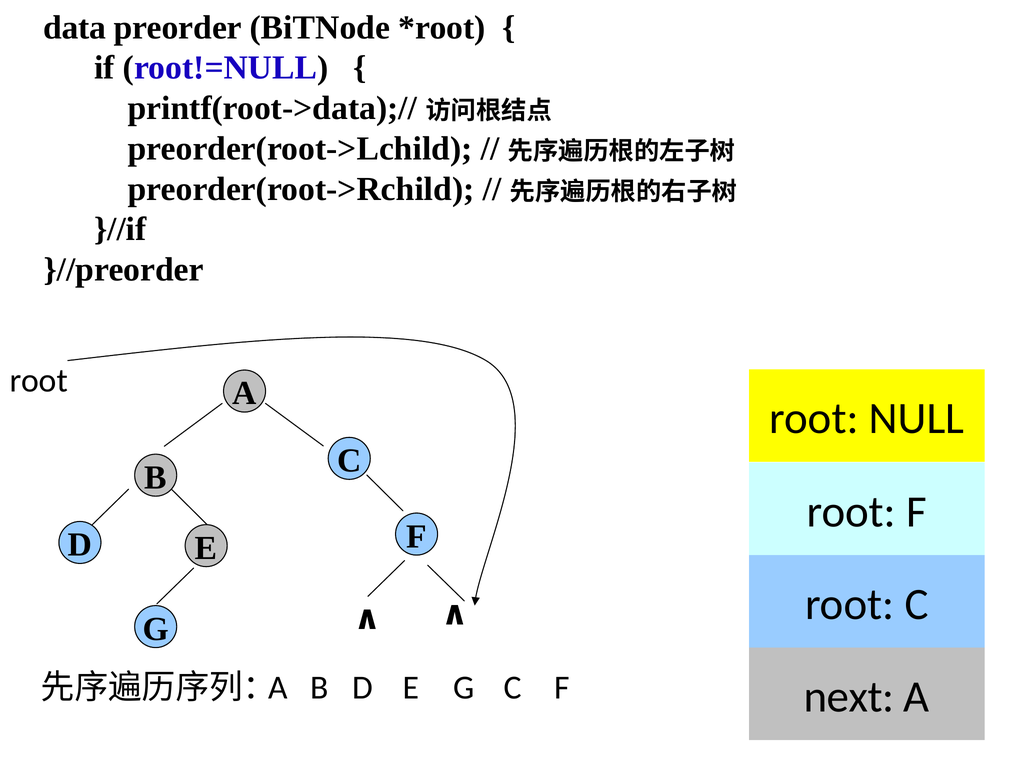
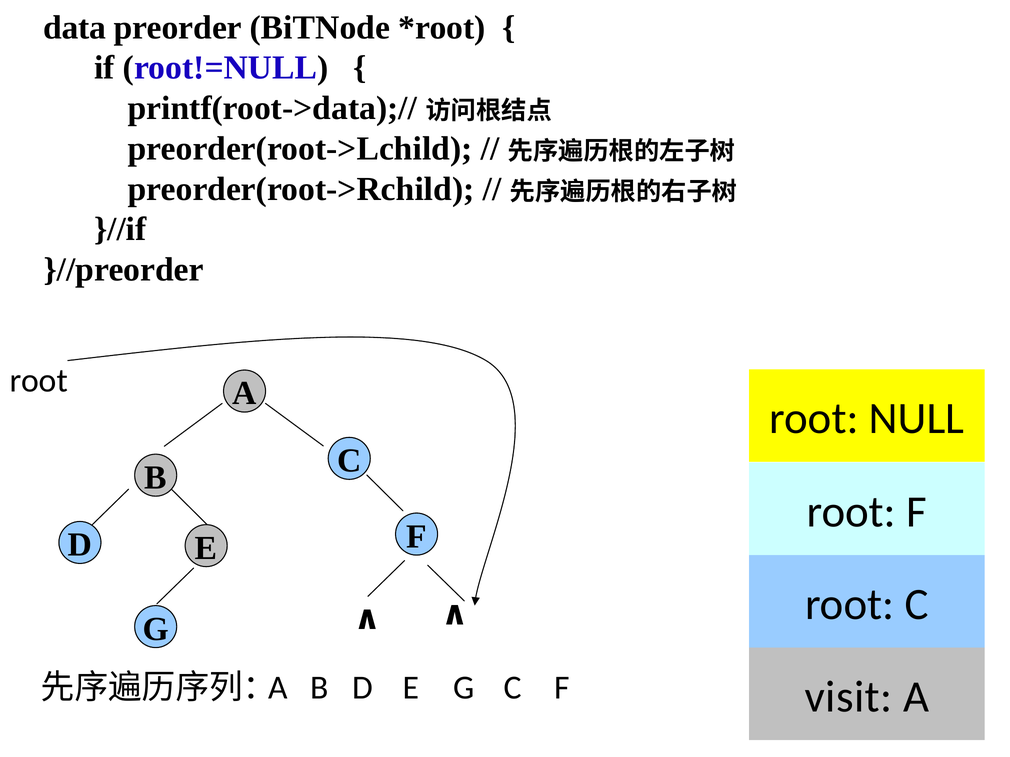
next: next -> visit
